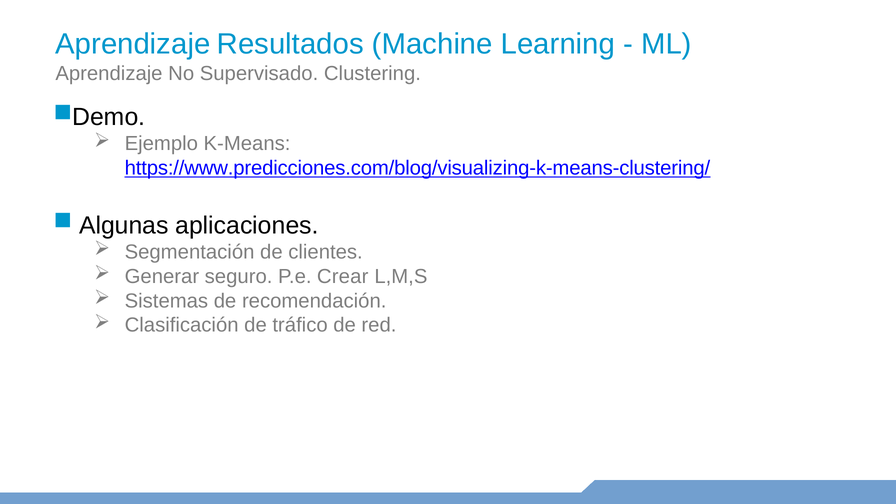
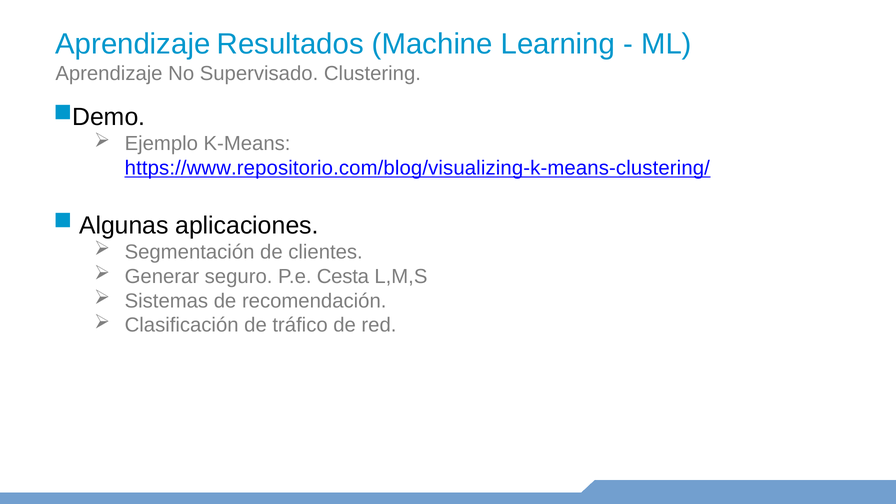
https://www.predicciones.com/blog/visualizing-k-means-clustering/: https://www.predicciones.com/blog/visualizing-k-means-clustering/ -> https://www.repositorio.com/blog/visualizing-k-means-clustering/
Crear: Crear -> Cesta
